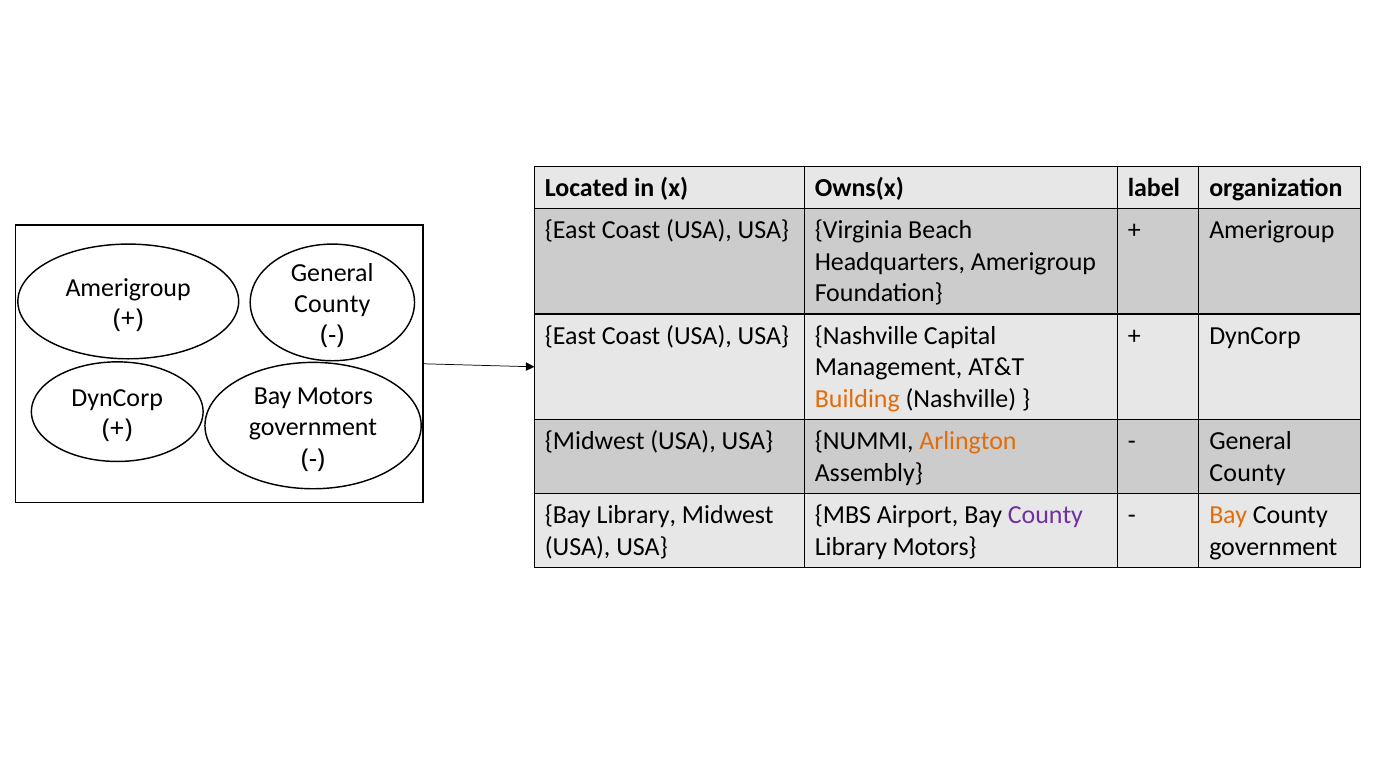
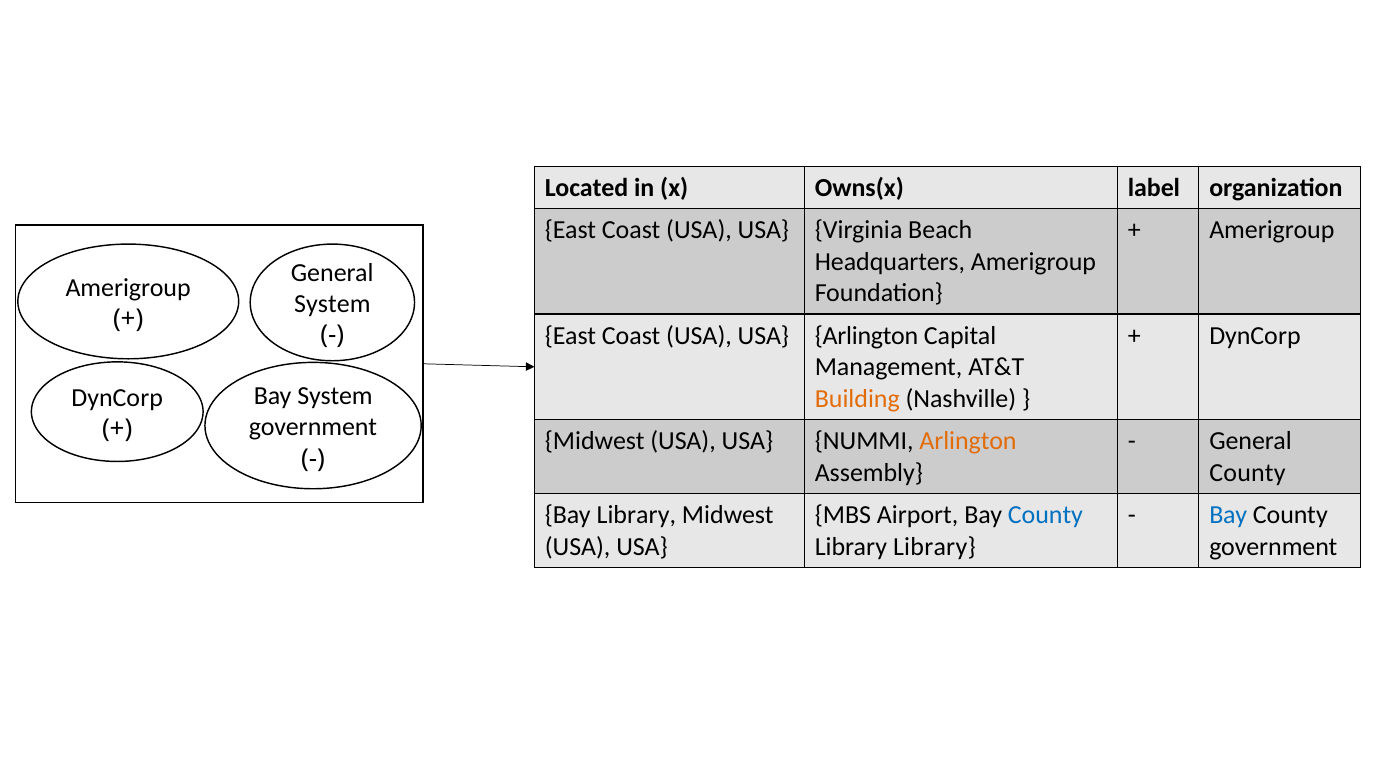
County at (332, 304): County -> System
USA Nashville: Nashville -> Arlington
Bay Motors: Motors -> System
County at (1045, 514) colour: purple -> blue
Bay at (1228, 514) colour: orange -> blue
Library Motors: Motors -> Library
